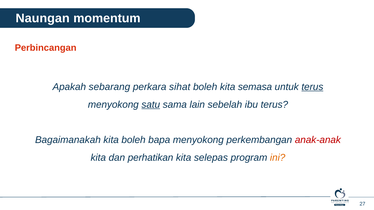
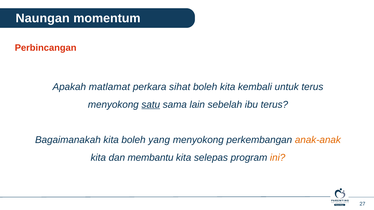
sebarang: sebarang -> matlamat
semasa: semasa -> kembali
terus at (312, 87) underline: present -> none
bapa: bapa -> yang
anak-anak colour: red -> orange
perhatikan: perhatikan -> membantu
